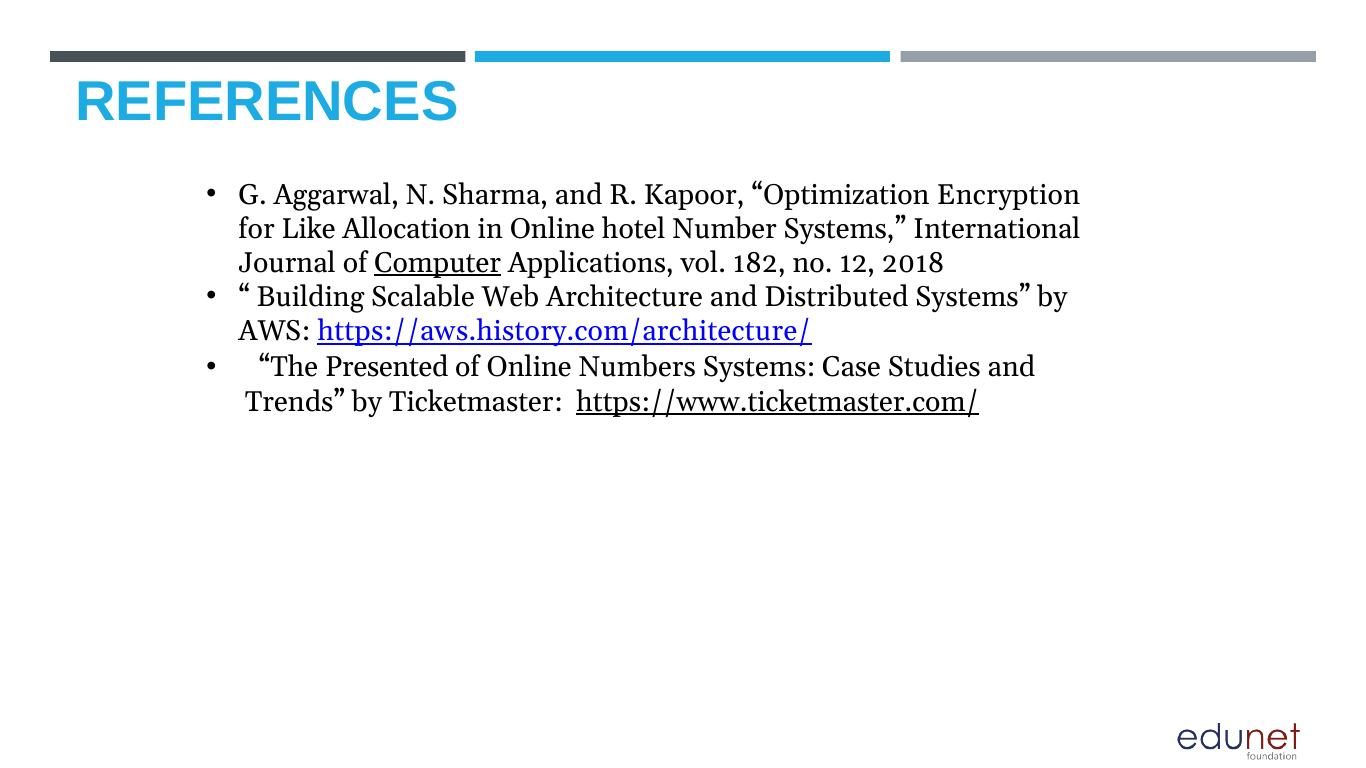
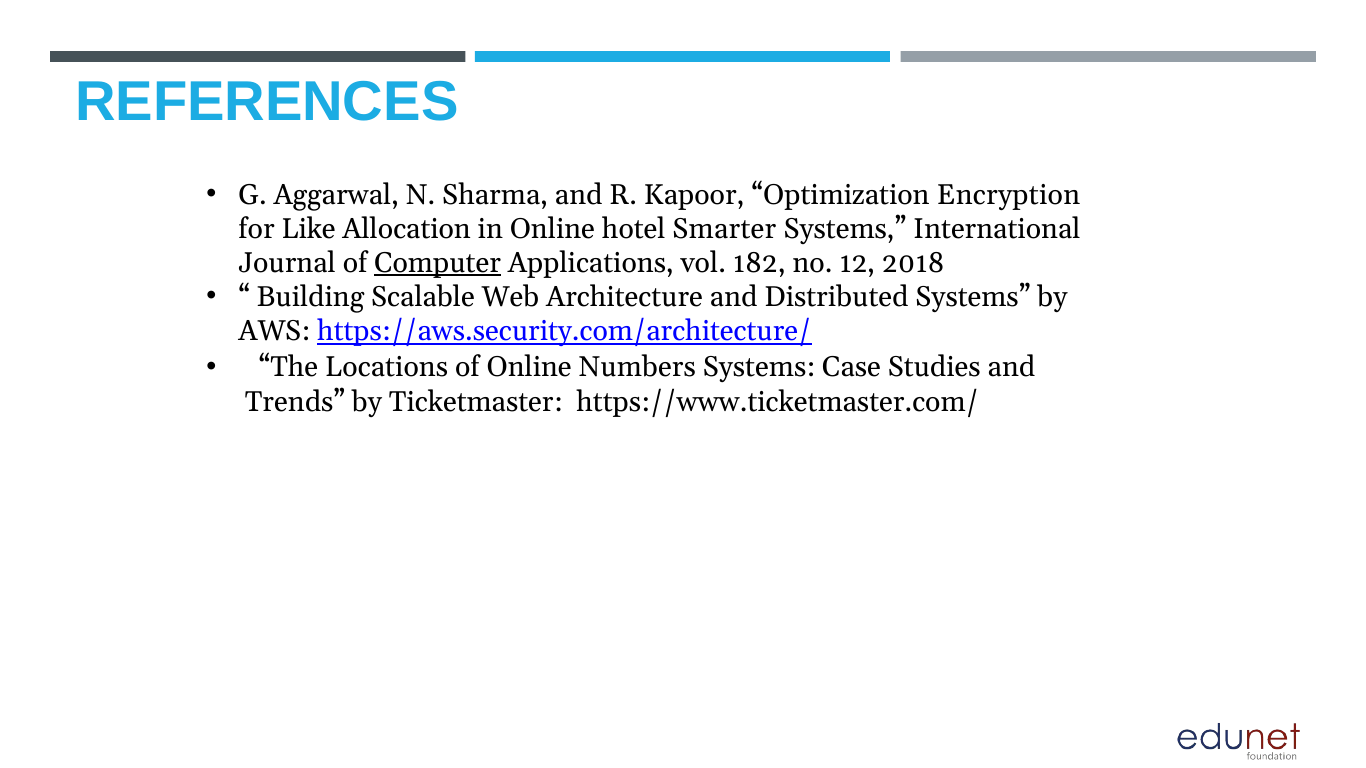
Number: Number -> Smarter
https://aws.history.com/architecture/: https://aws.history.com/architecture/ -> https://aws.security.com/architecture/
Presented: Presented -> Locations
https://www.ticketmaster.com/ underline: present -> none
